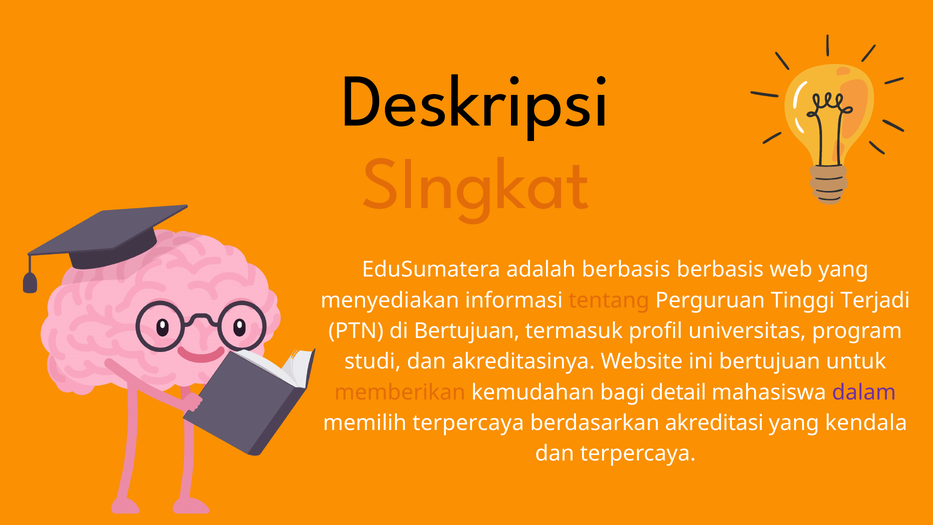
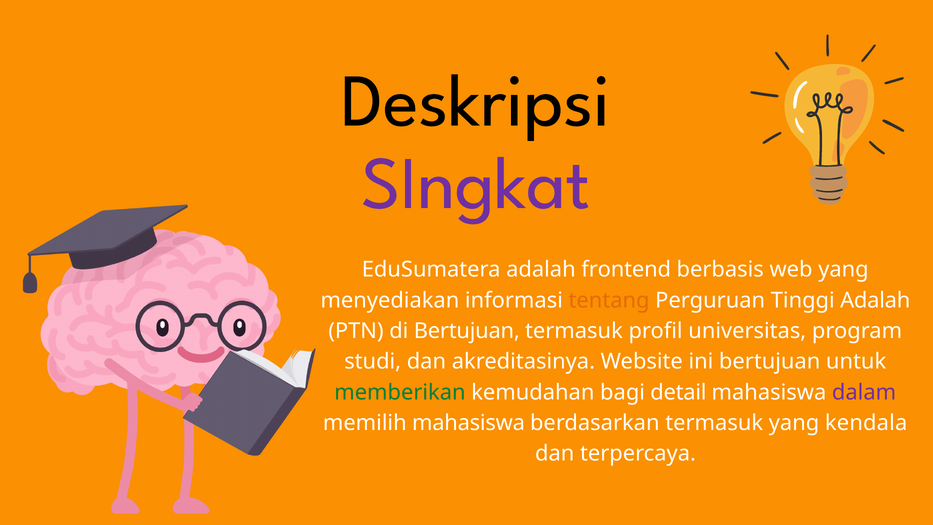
SIngkat colour: orange -> purple
adalah berbasis: berbasis -> frontend
Tinggi Terjadi: Terjadi -> Adalah
memberikan colour: orange -> green
memilih terpercaya: terpercaya -> mahasiswa
berdasarkan akreditasi: akreditasi -> termasuk
